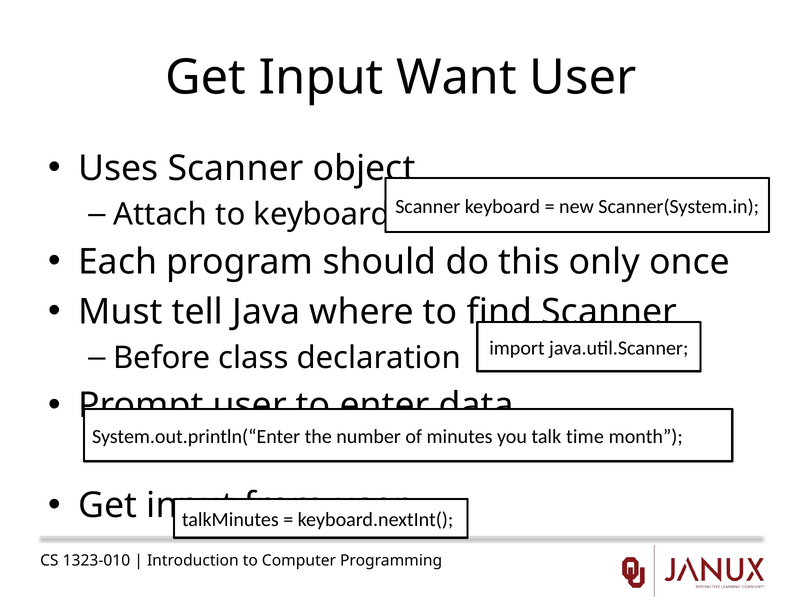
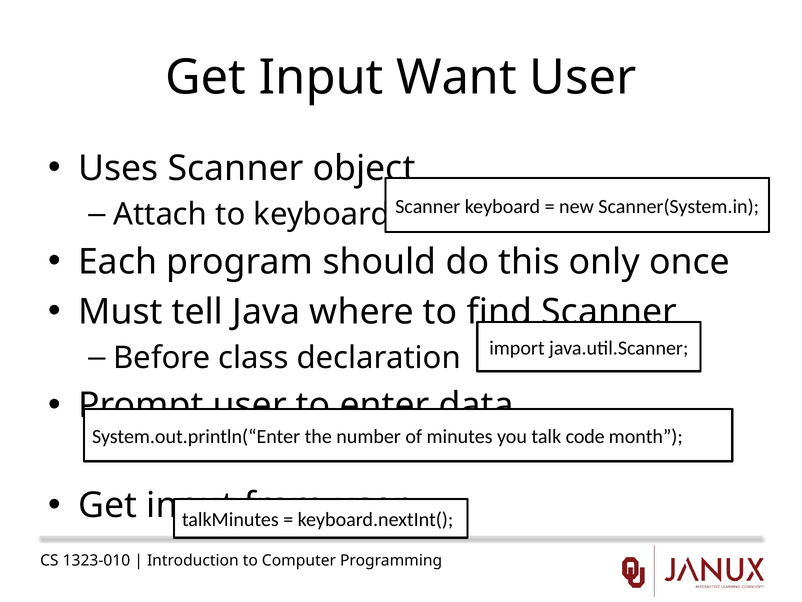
time: time -> code
